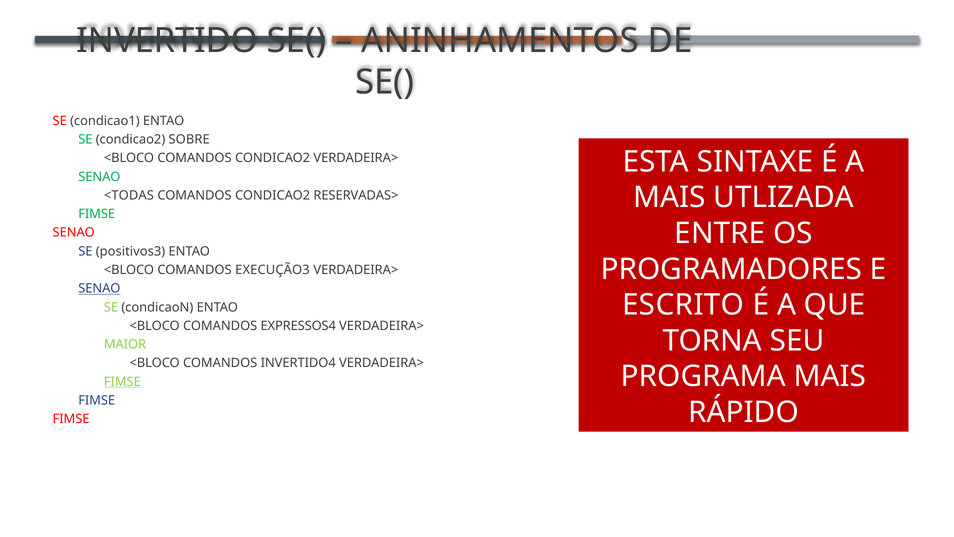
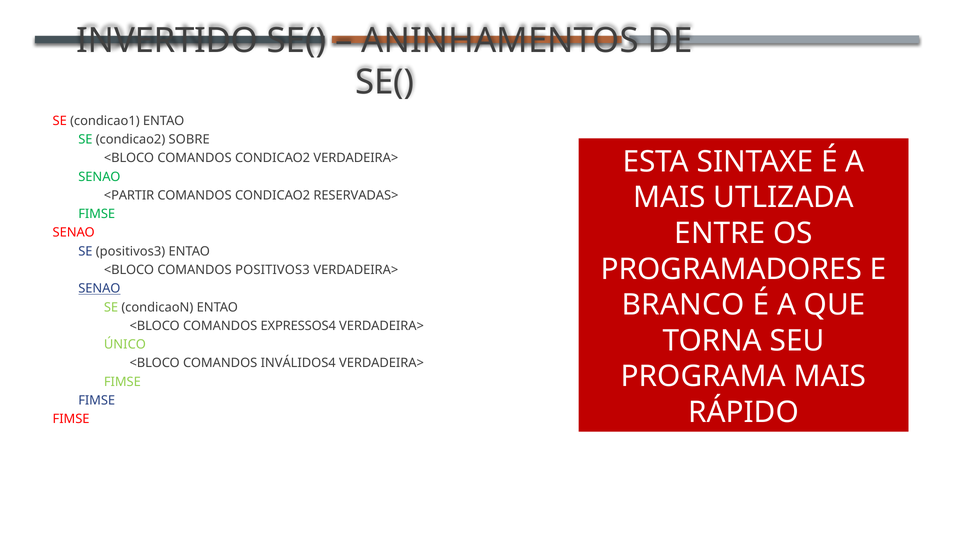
<TODAS: <TODAS -> <PARTIR
COMANDOS EXECUÇÃO3: EXECUÇÃO3 -> POSITIVOS3
ESCRITO: ESCRITO -> BRANCO
MAIOR: MAIOR -> ÚNICO
INVERTIDO4: INVERTIDO4 -> INVÁLIDOS4
FIMSE at (122, 382) underline: present -> none
